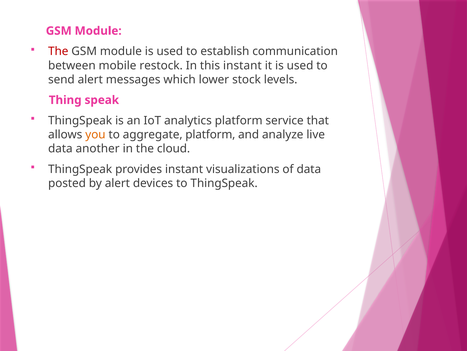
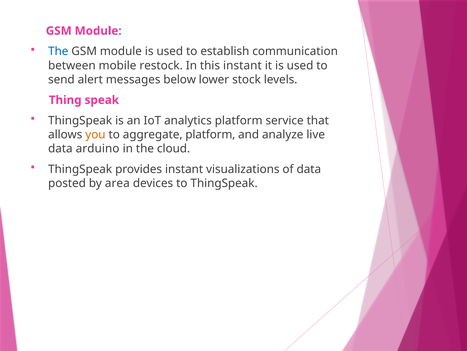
The at (58, 51) colour: red -> blue
which: which -> below
another: another -> arduino
by alert: alert -> area
